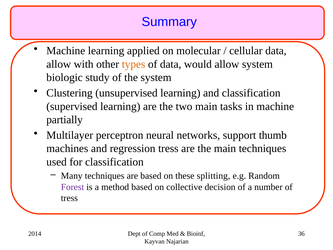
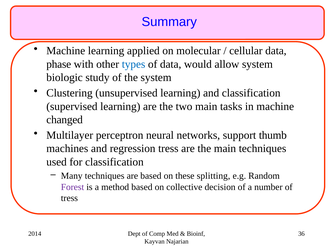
allow at (59, 64): allow -> phase
types colour: orange -> blue
partially: partially -> changed
